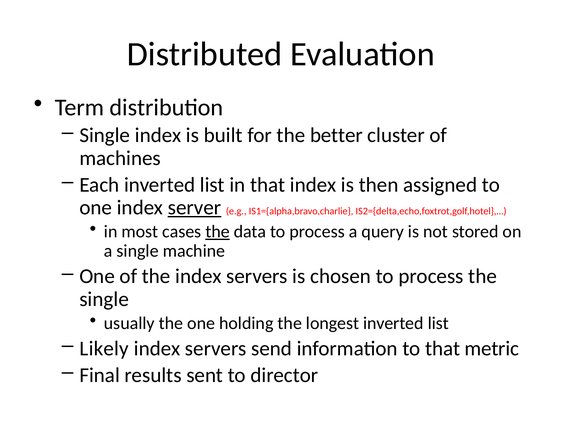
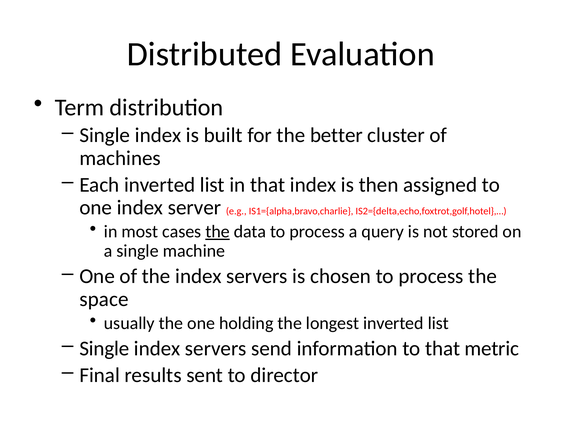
server underline: present -> none
single at (104, 299): single -> space
Likely at (104, 349): Likely -> Single
